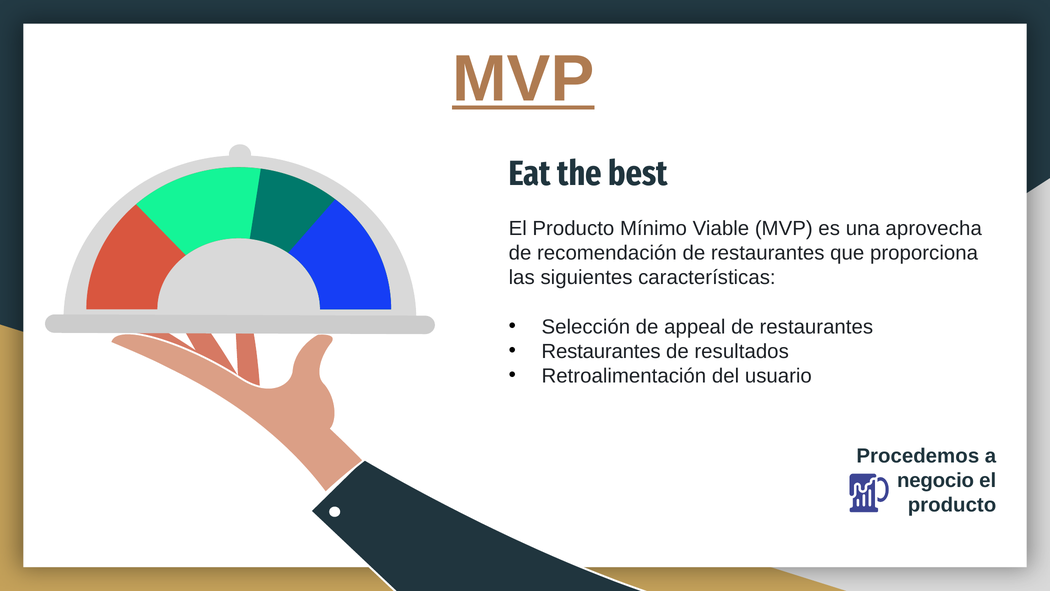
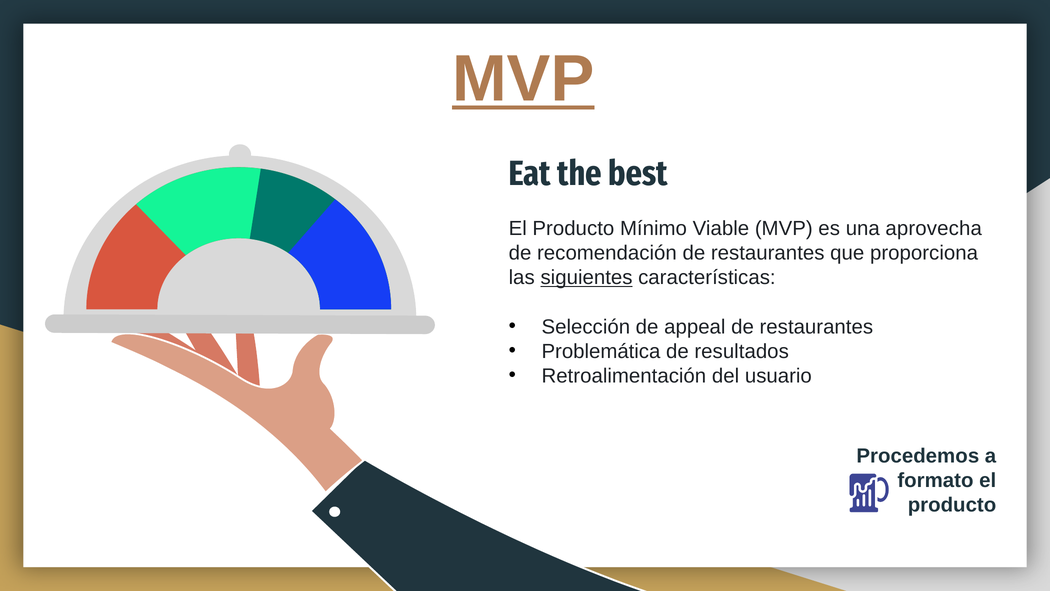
siguientes underline: none -> present
Restaurantes at (601, 351): Restaurantes -> Problemática
negocio: negocio -> formato
